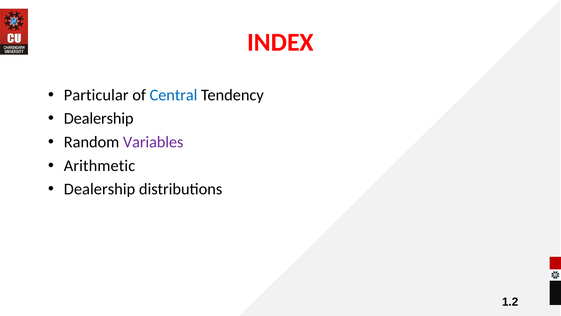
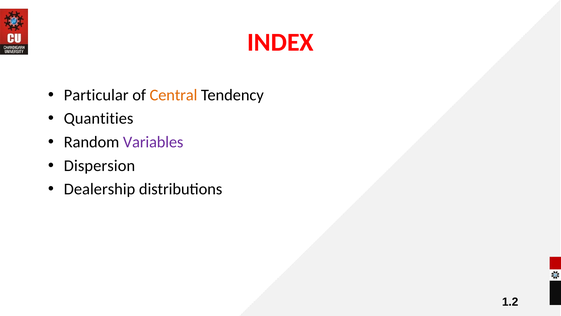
Central colour: blue -> orange
Dealership at (99, 118): Dealership -> Quantities
Arithmetic: Arithmetic -> Dispersion
